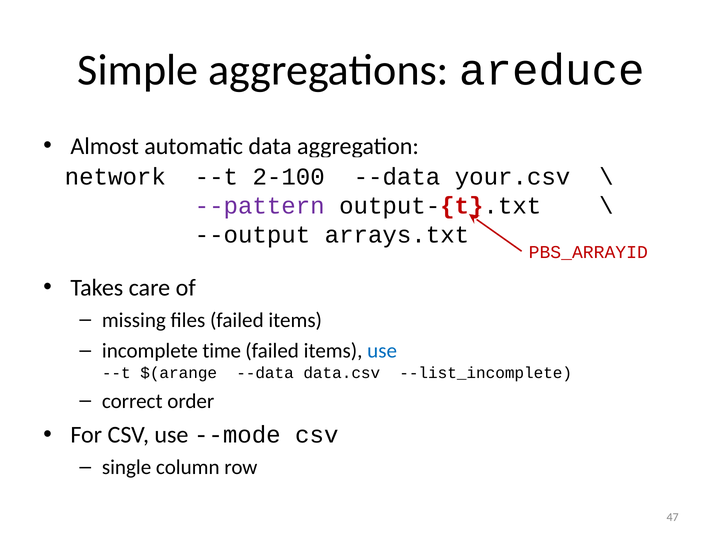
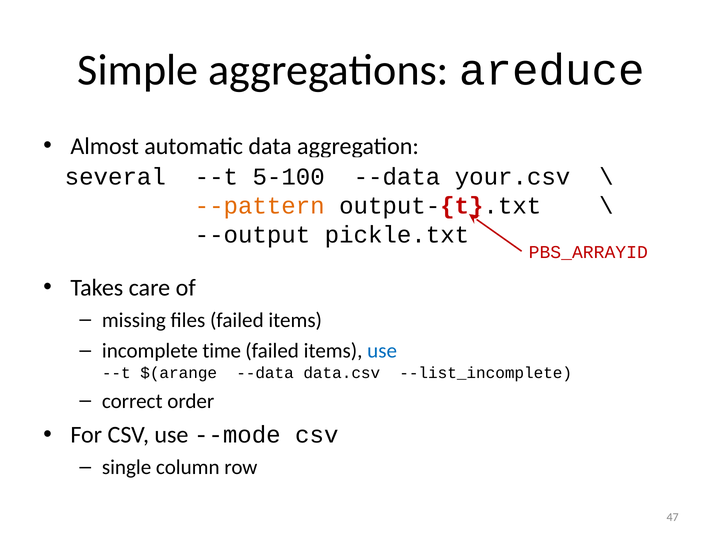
network: network -> several
2-100: 2-100 -> 5-100
--pattern colour: purple -> orange
arrays.txt: arrays.txt -> pickle.txt
